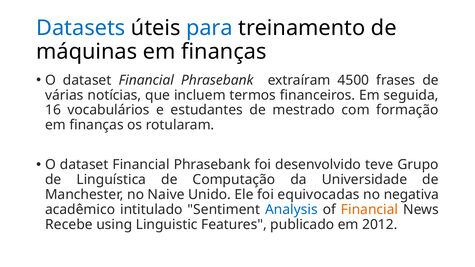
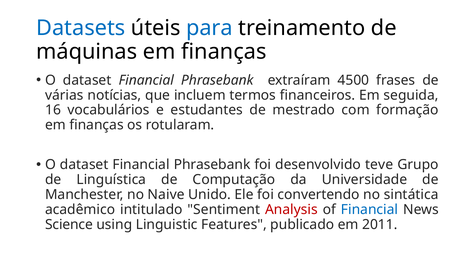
equivocadas: equivocadas -> convertendo
negativa: negativa -> sintática
Analysis colour: blue -> red
Financial at (370, 210) colour: orange -> blue
Recebe: Recebe -> Science
2012: 2012 -> 2011
